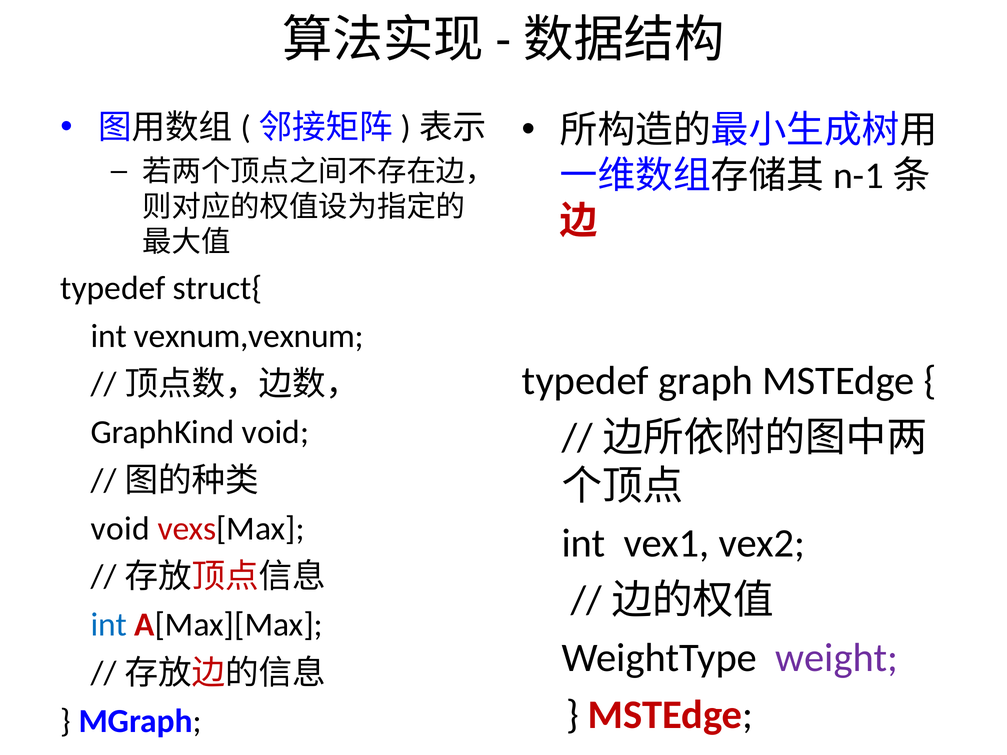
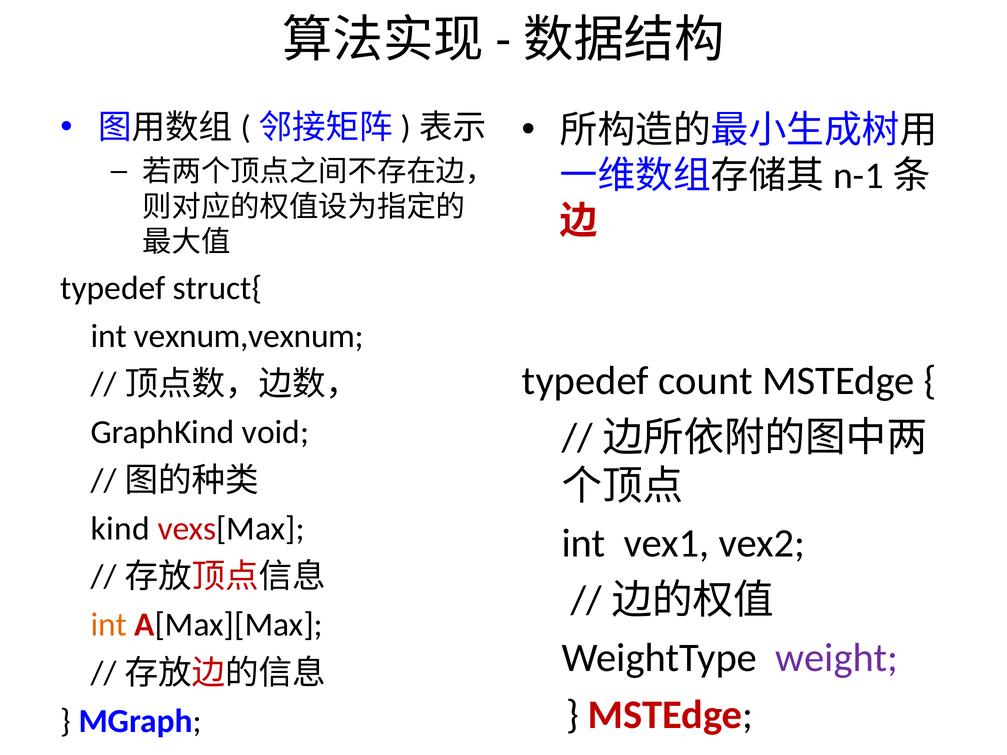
graph: graph -> count
void at (120, 529): void -> kind
int at (109, 625) colour: blue -> orange
